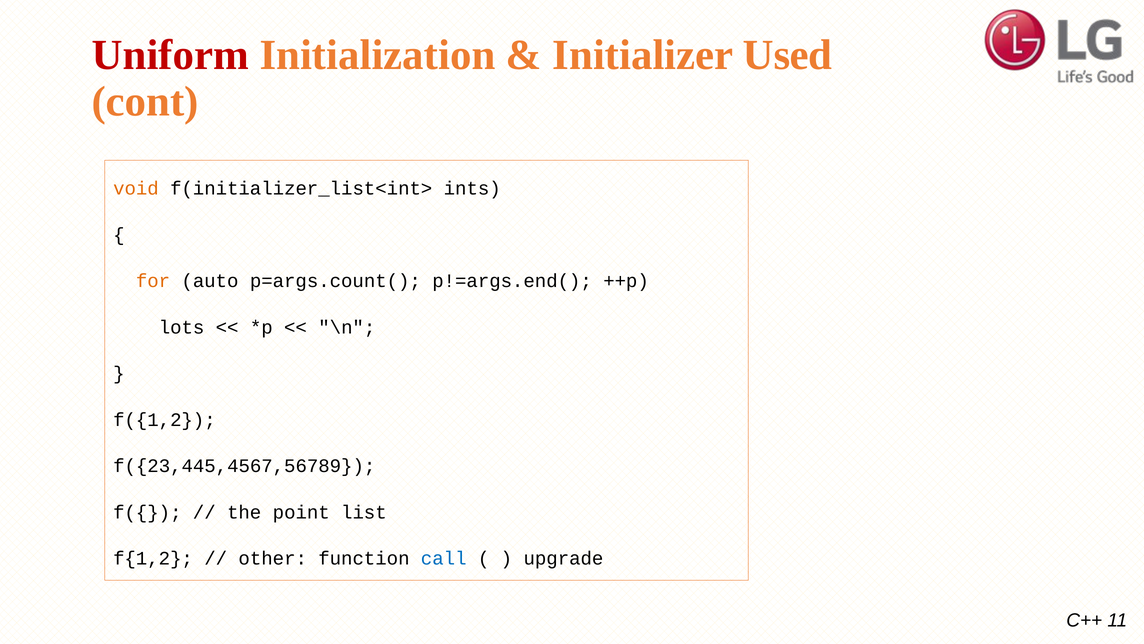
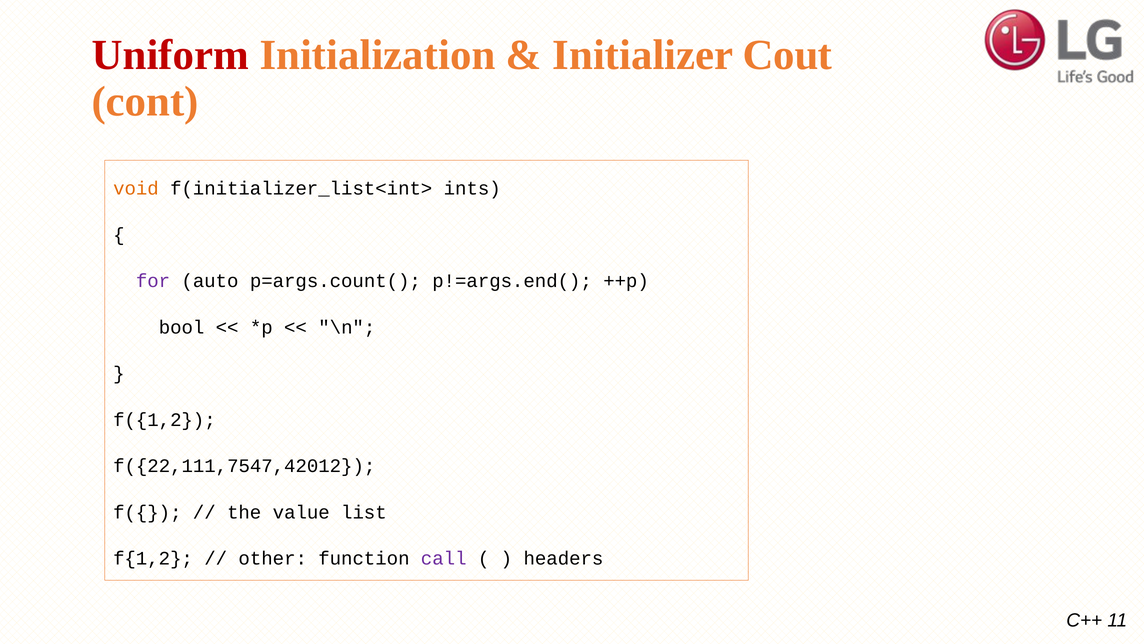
Used: Used -> Cout
for colour: orange -> purple
lots: lots -> bool
f({23,445,4567,56789: f({23,445,4567,56789 -> f({22,111,7547,42012
point: point -> value
call colour: blue -> purple
upgrade: upgrade -> headers
